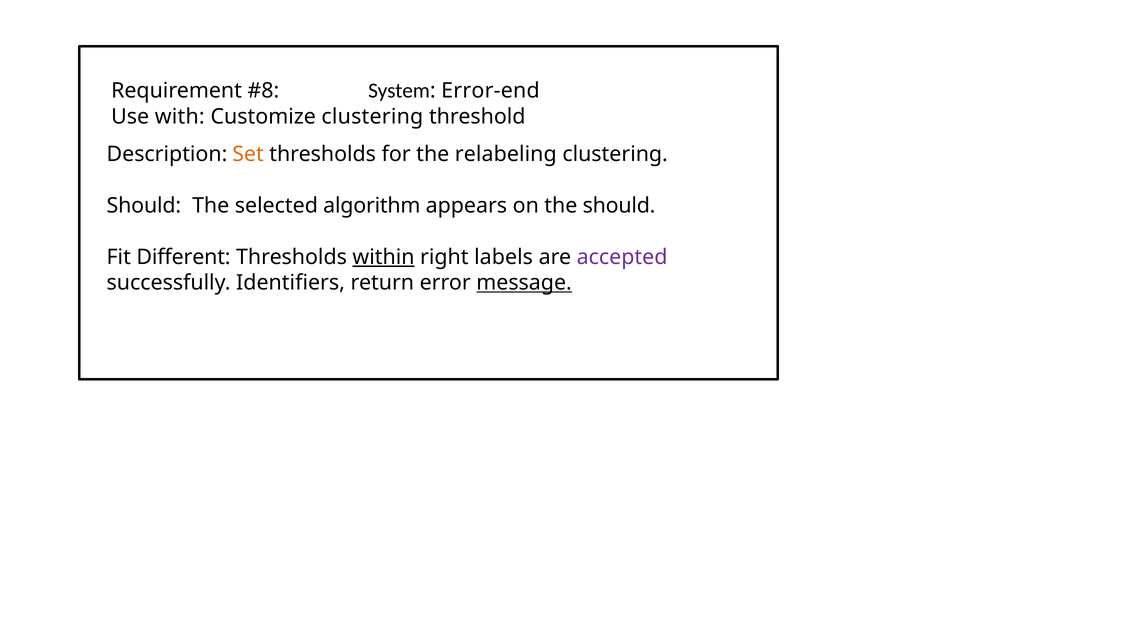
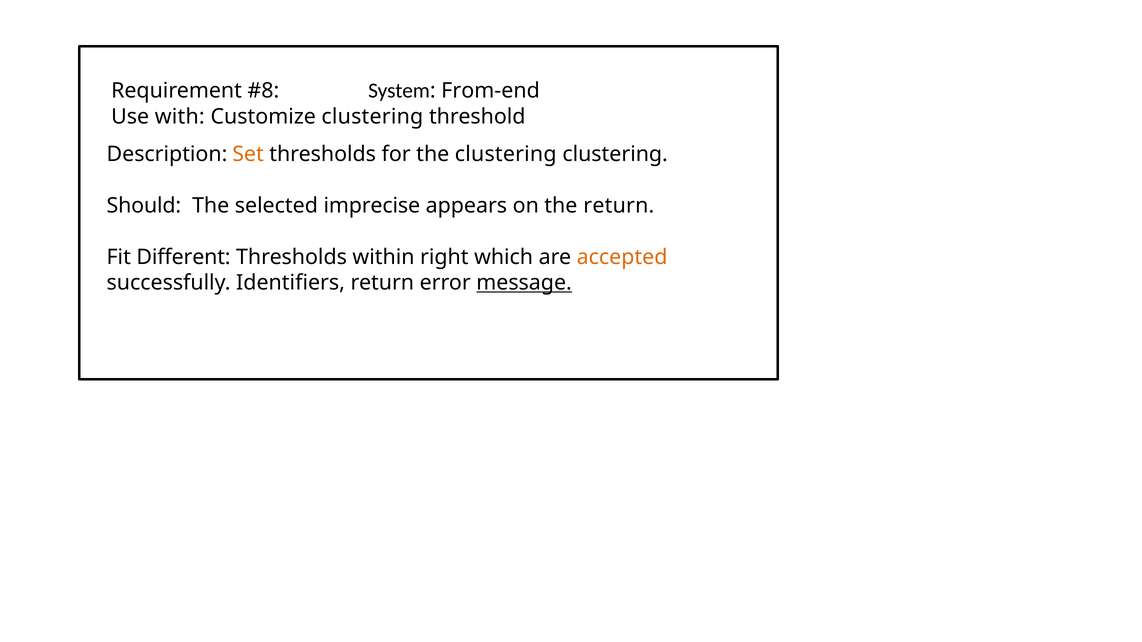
Error-end: Error-end -> From-end
the relabeling: relabeling -> clustering
algorithm: algorithm -> imprecise
the should: should -> return
within underline: present -> none
labels: labels -> which
accepted colour: purple -> orange
